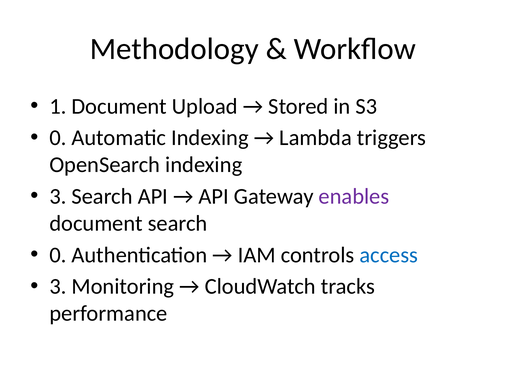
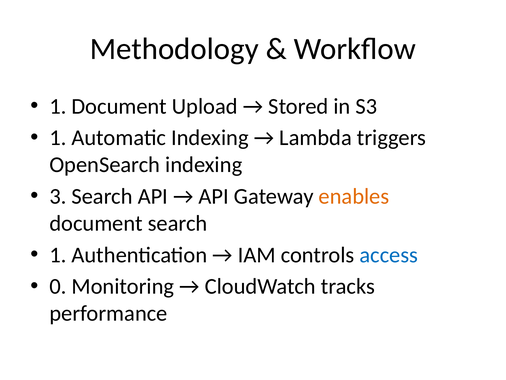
0 at (58, 138): 0 -> 1
enables colour: purple -> orange
0 at (58, 255): 0 -> 1
3 at (58, 286): 3 -> 0
